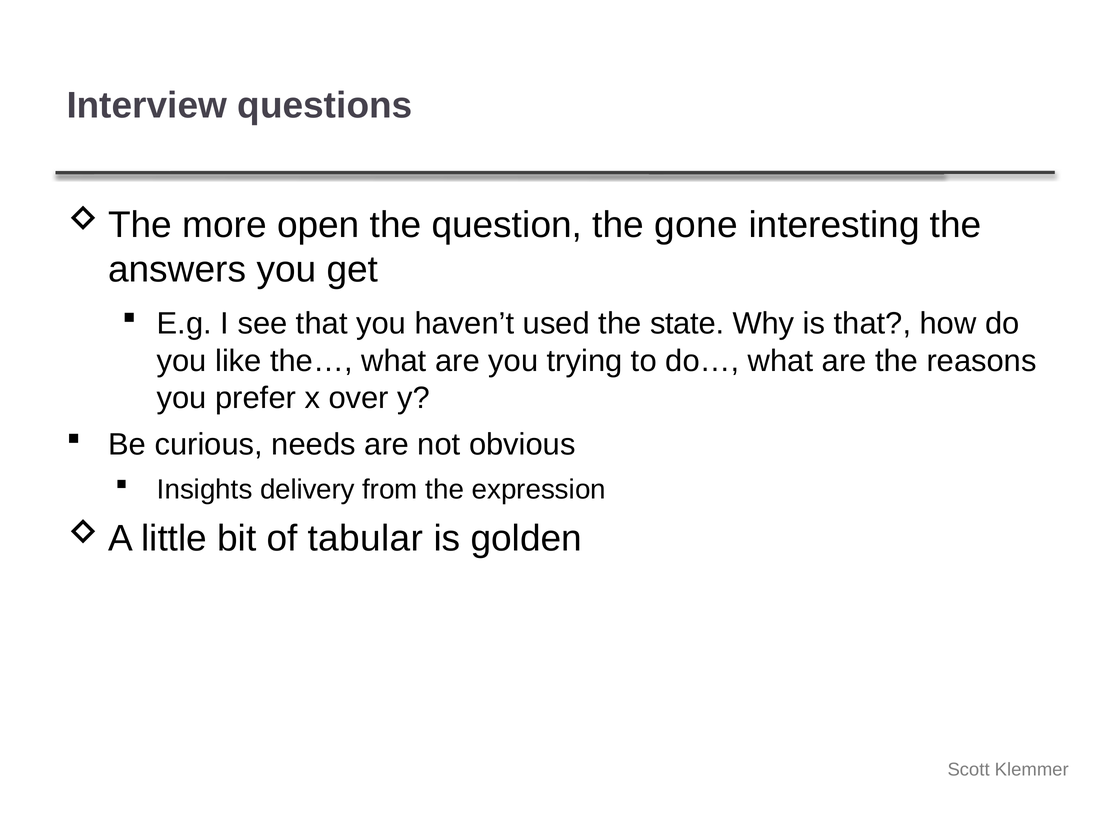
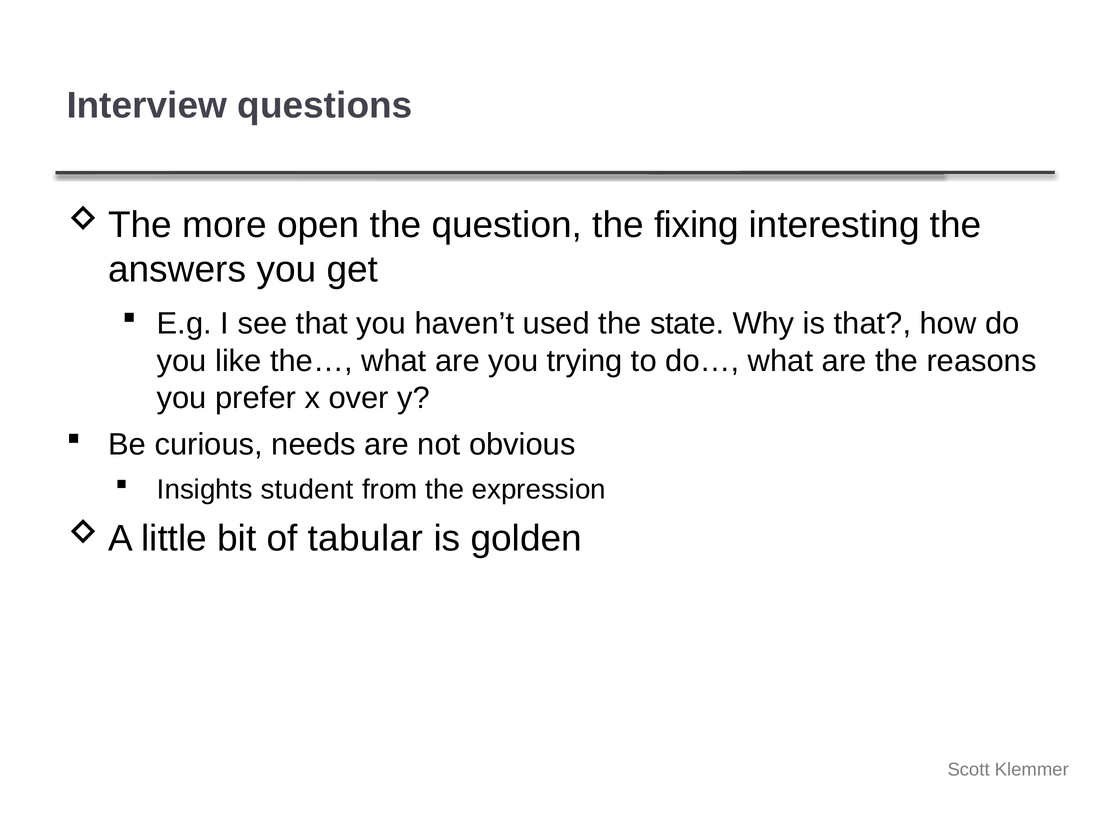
gone: gone -> fixing
delivery: delivery -> student
